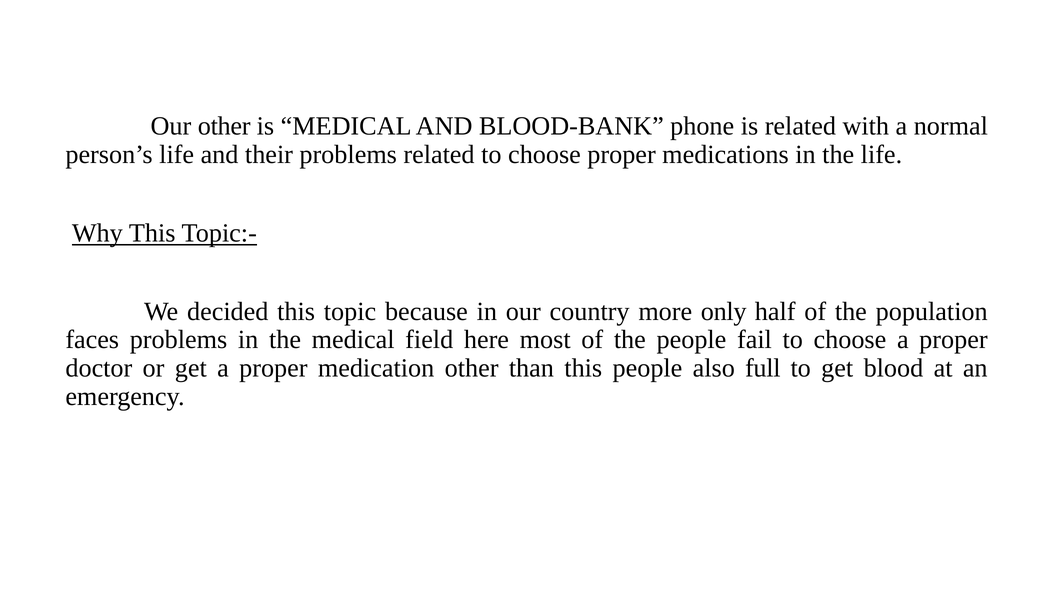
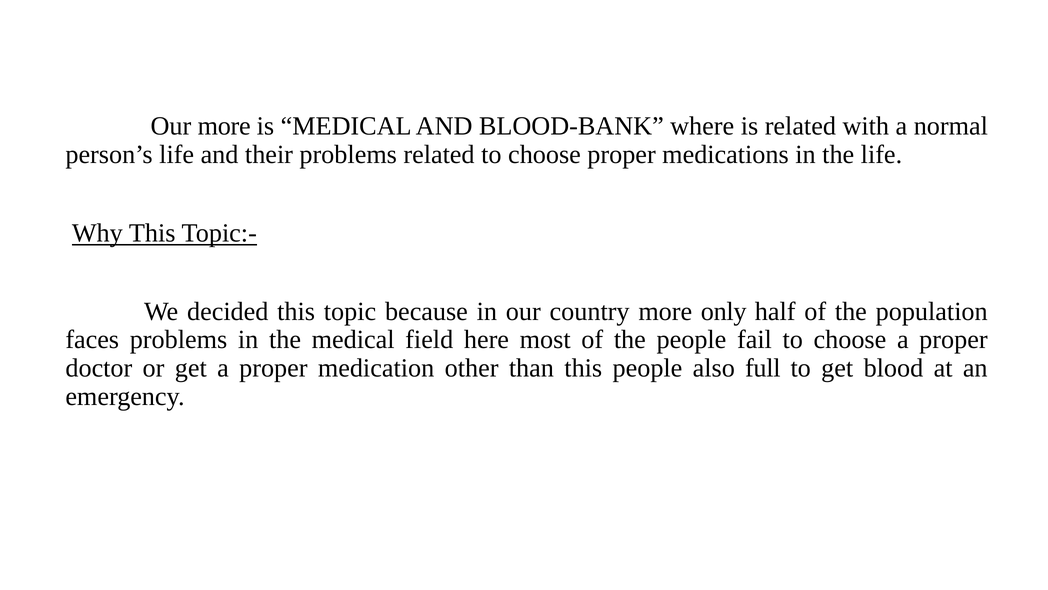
Our other: other -> more
phone: phone -> where
